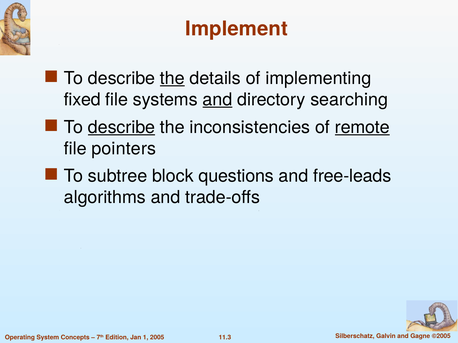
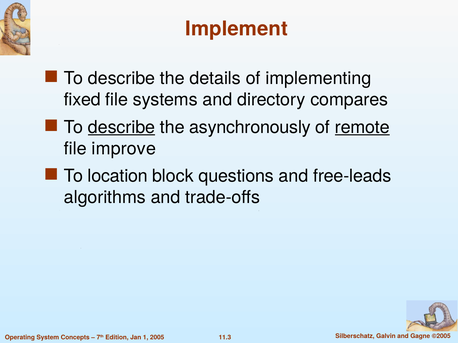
the at (172, 78) underline: present -> none
and at (217, 100) underline: present -> none
searching: searching -> compares
inconsistencies: inconsistencies -> asynchronously
pointers: pointers -> improve
subtree: subtree -> location
